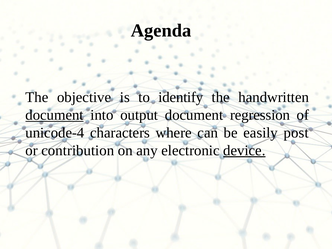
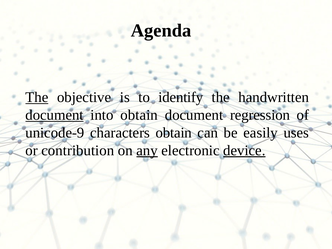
The at (37, 97) underline: none -> present
into output: output -> obtain
unicode-4: unicode-4 -> unicode-9
characters where: where -> obtain
post: post -> uses
any underline: none -> present
